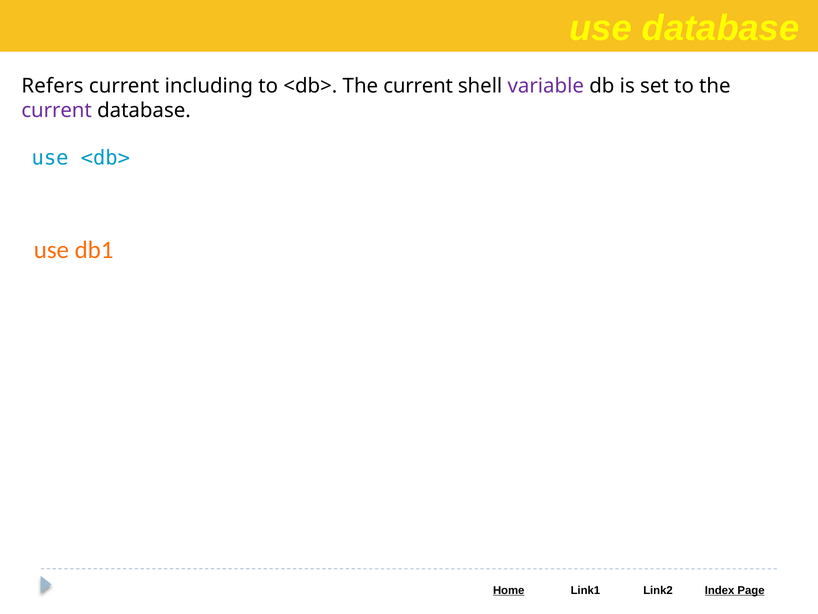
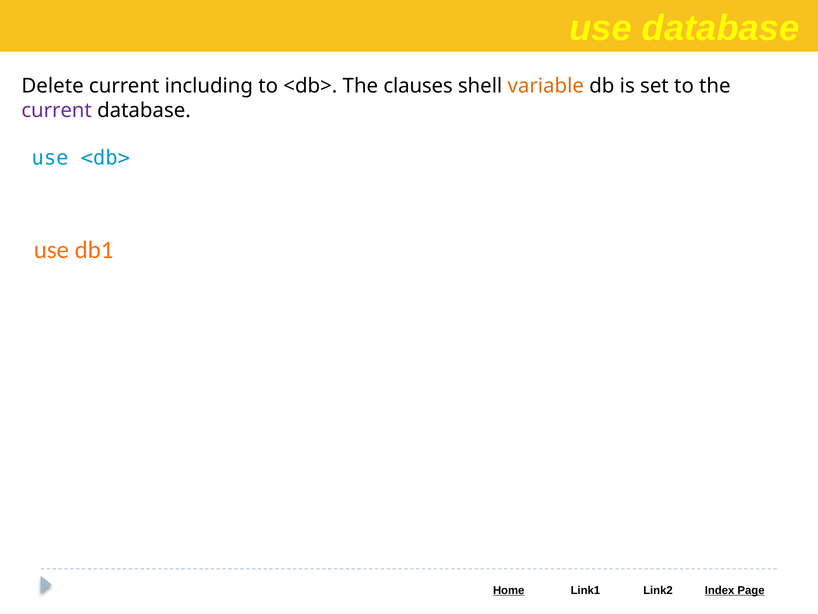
Refers: Refers -> Delete
<db> The current: current -> clauses
variable colour: purple -> orange
